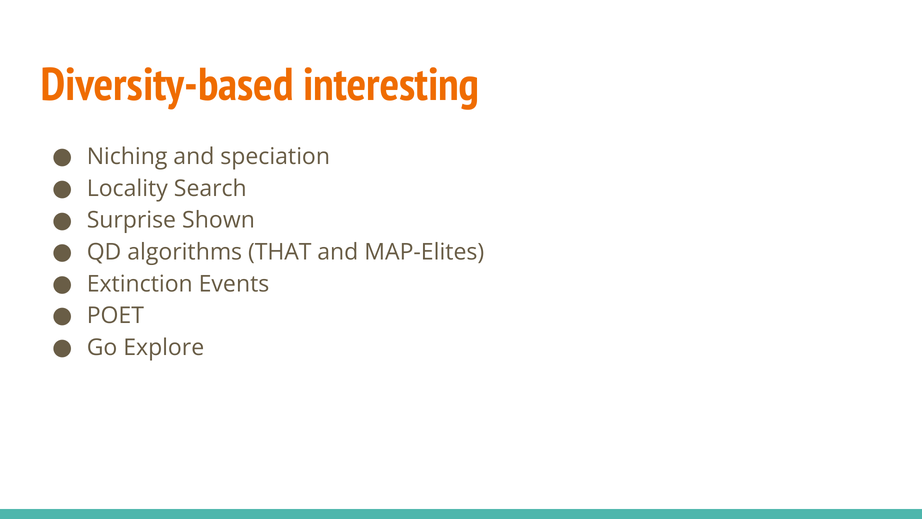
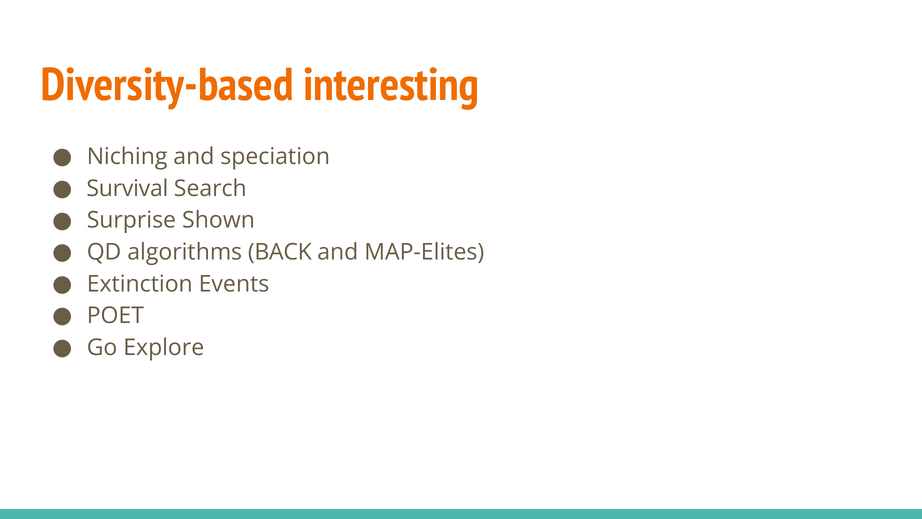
Locality: Locality -> Survival
THAT: THAT -> BACK
